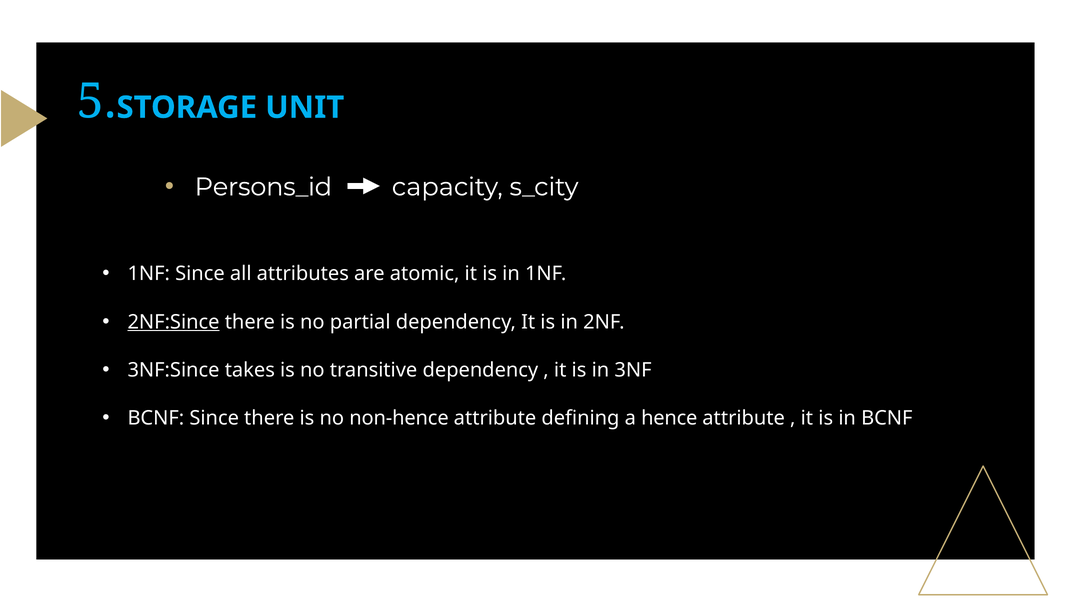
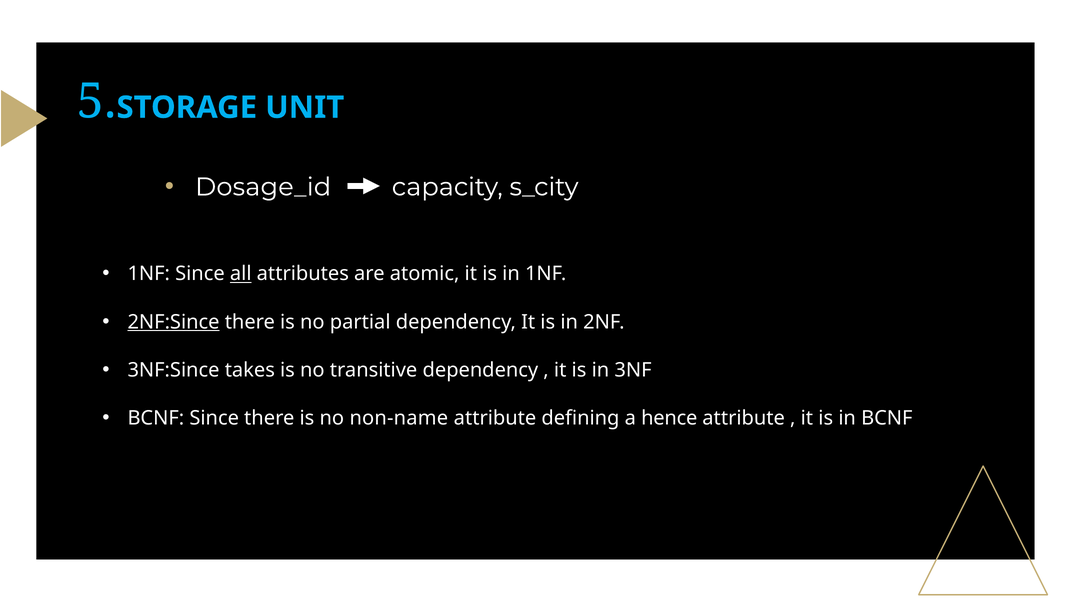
Persons_id: Persons_id -> Dosage_id
all underline: none -> present
non-hence: non-hence -> non-name
